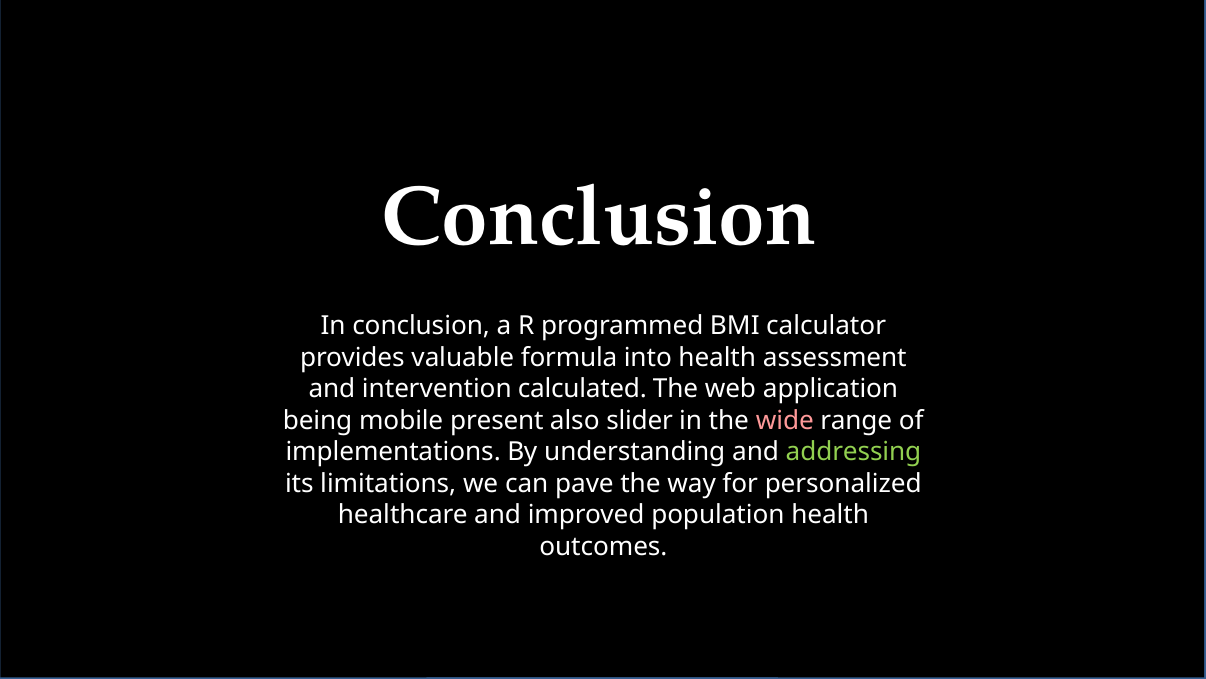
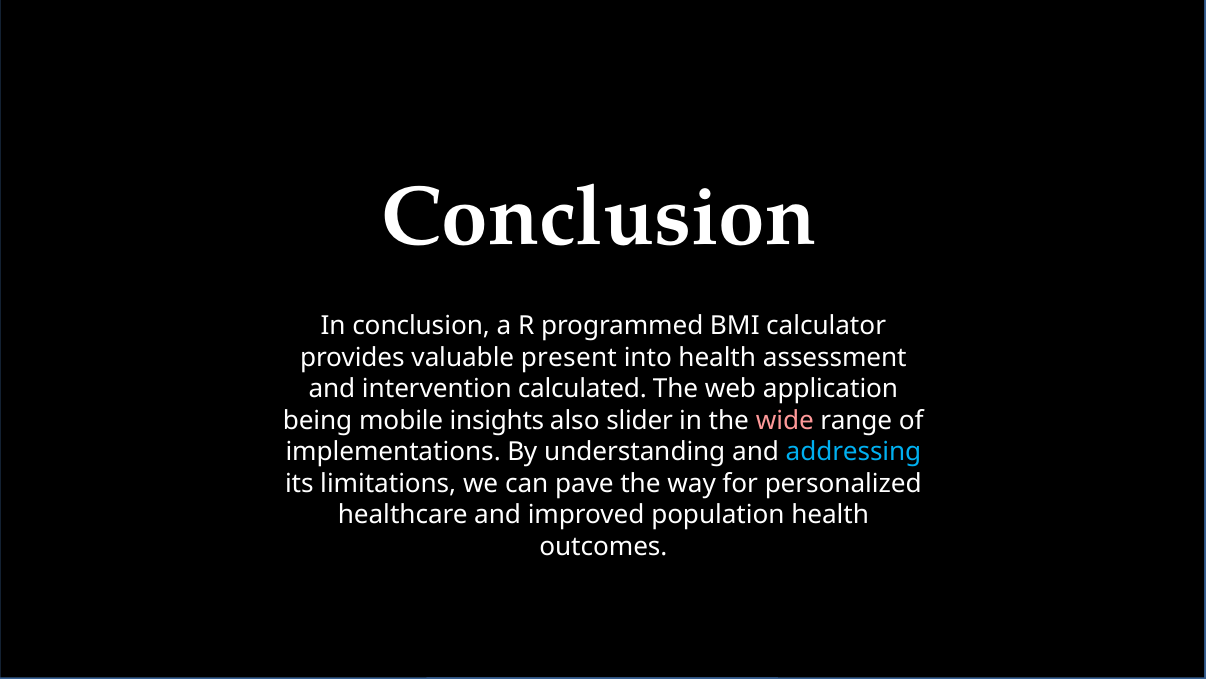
formula: formula -> present
present: present -> insights
addressing colour: light green -> light blue
